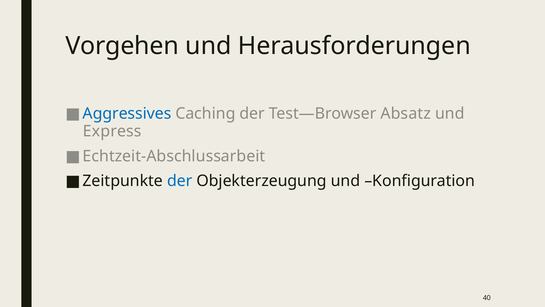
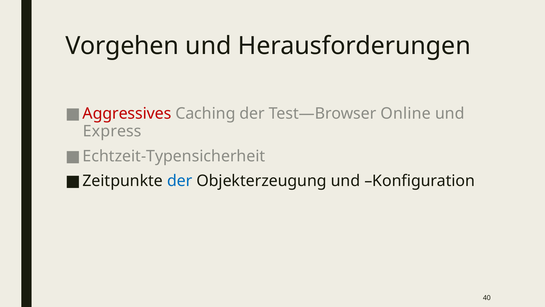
Aggressives colour: blue -> red
Absatz: Absatz -> Online
Echtzeit-Abschlussarbeit: Echtzeit-Abschlussarbeit -> Echtzeit-Typensicherheit
